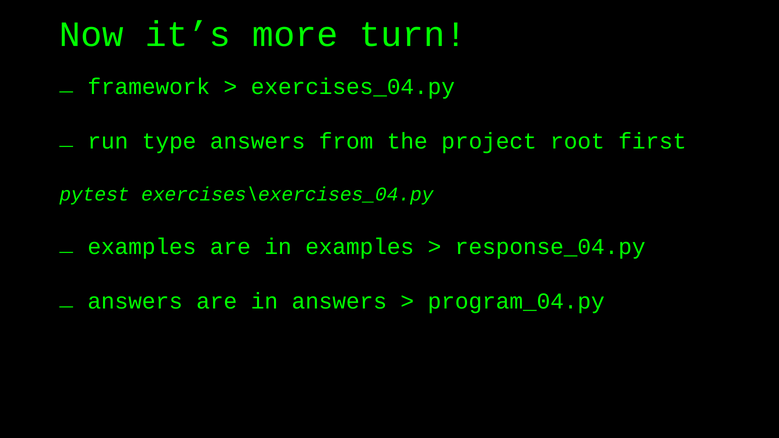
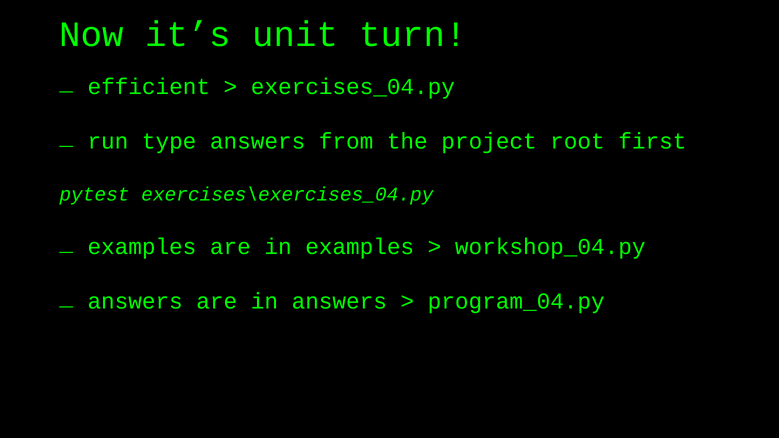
more: more -> unit
framework: framework -> efficient
response_04.py: response_04.py -> workshop_04.py
